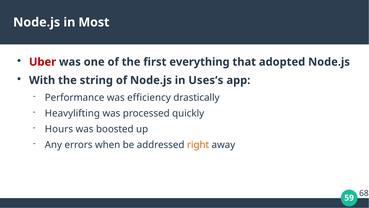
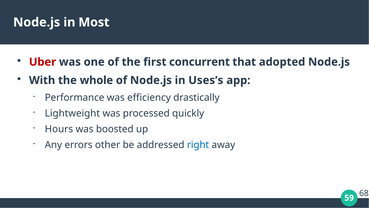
everything: everything -> concurrent
string: string -> whole
Heavylifting: Heavylifting -> Lightweight
when: when -> other
right colour: orange -> blue
